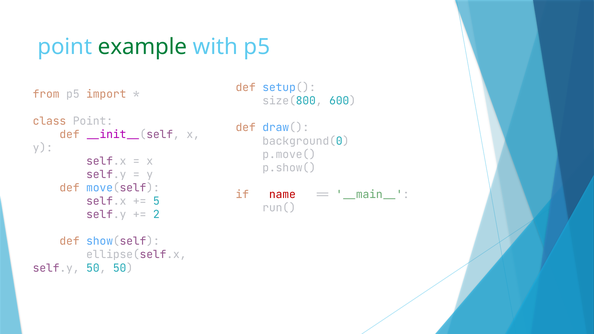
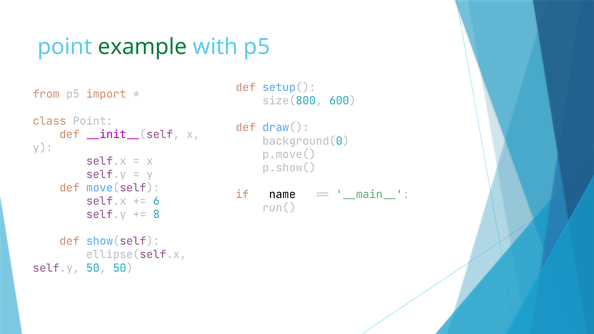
__name__ colour: red -> black
5: 5 -> 6
2: 2 -> 8
